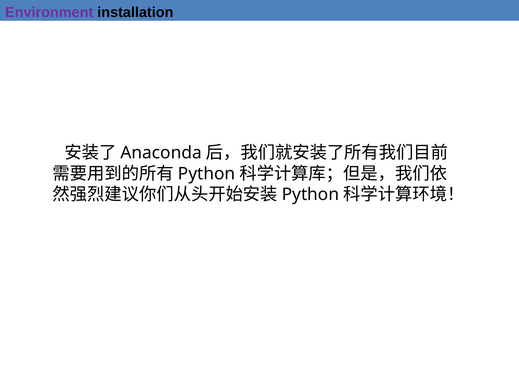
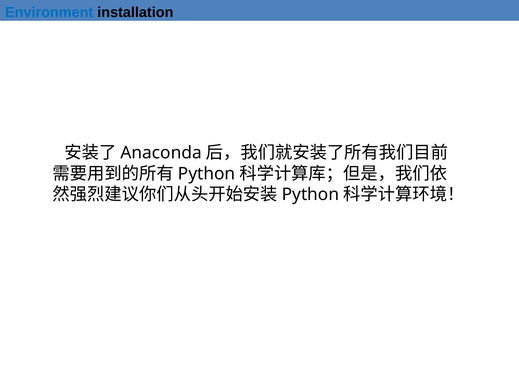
Environment colour: purple -> blue
